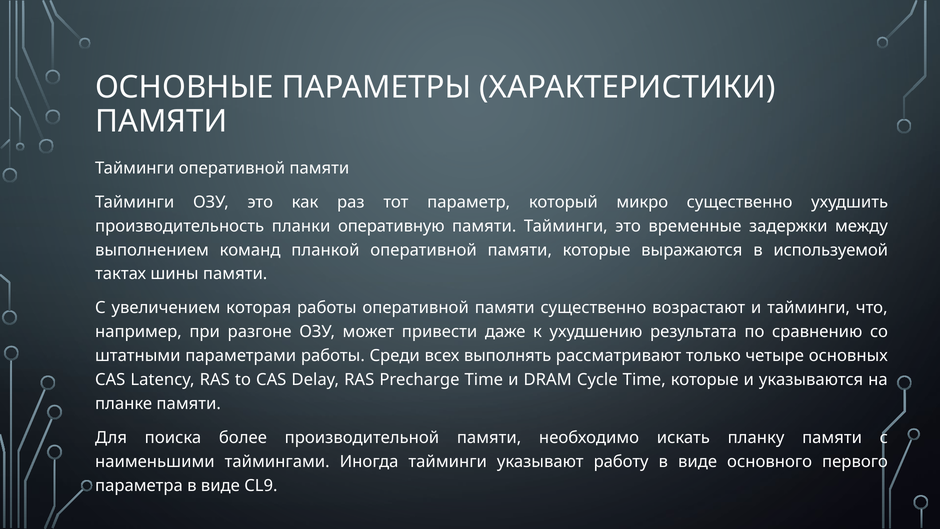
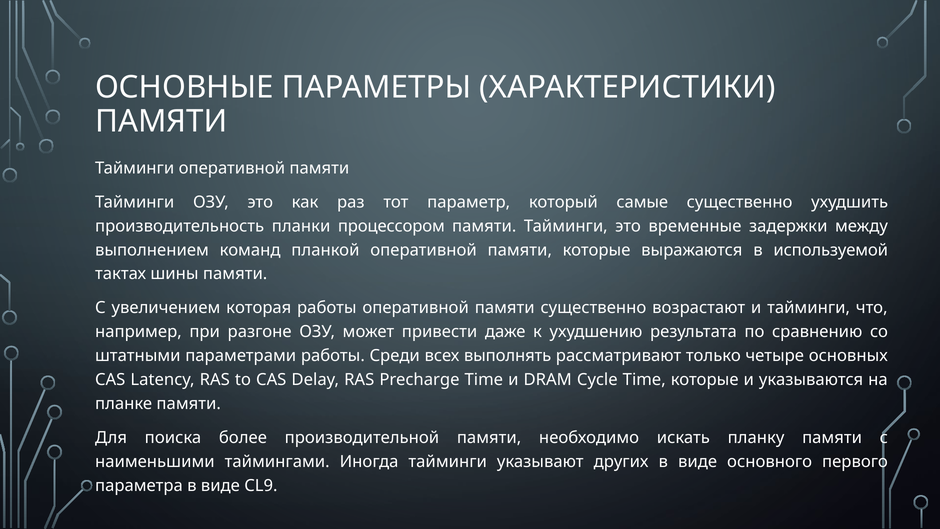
микро: микро -> самые
оперативную: оперативную -> процессором
работу: работу -> других
